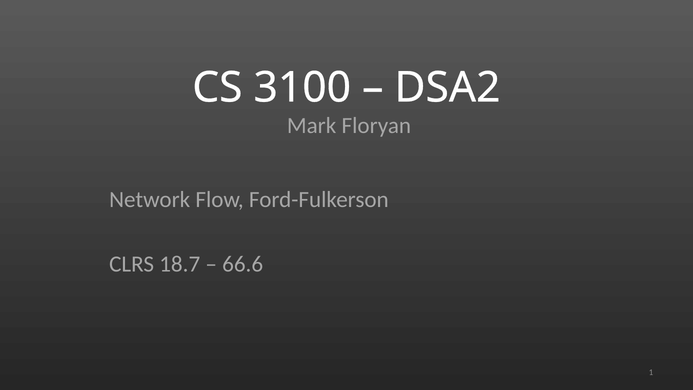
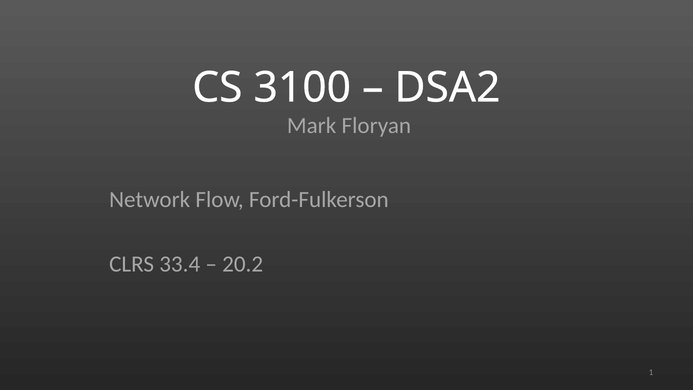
18.7: 18.7 -> 33.4
66.6: 66.6 -> 20.2
